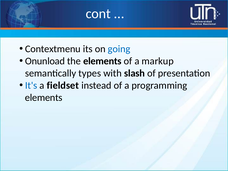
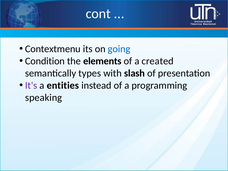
Onunload: Onunload -> Condition
markup: markup -> created
It's colour: blue -> purple
fieldset: fieldset -> entities
elements at (44, 98): elements -> speaking
